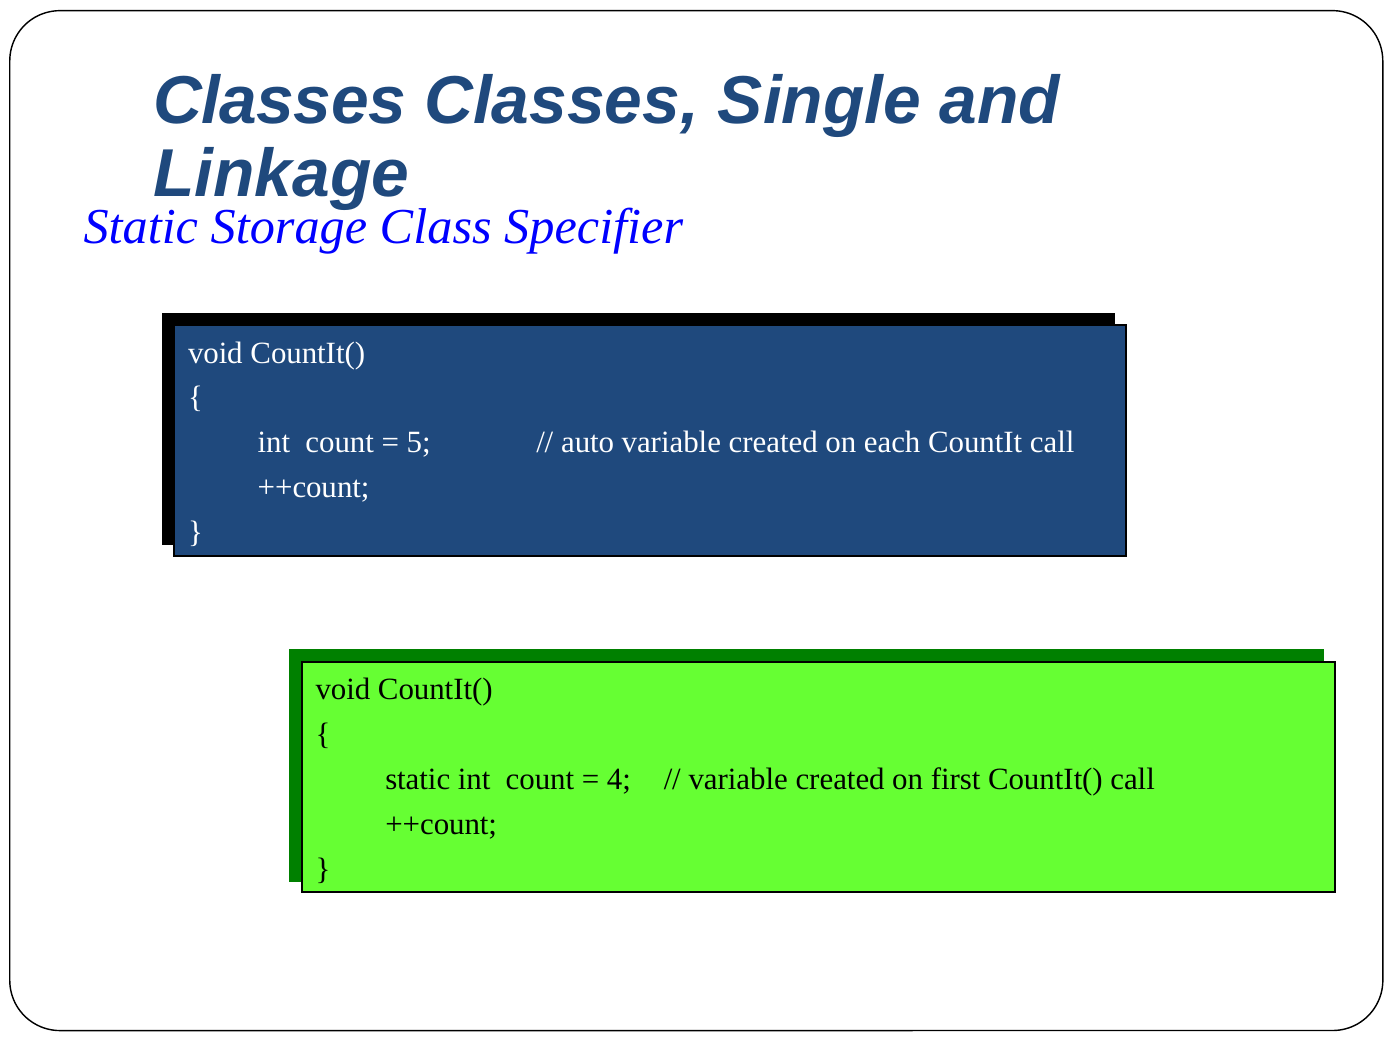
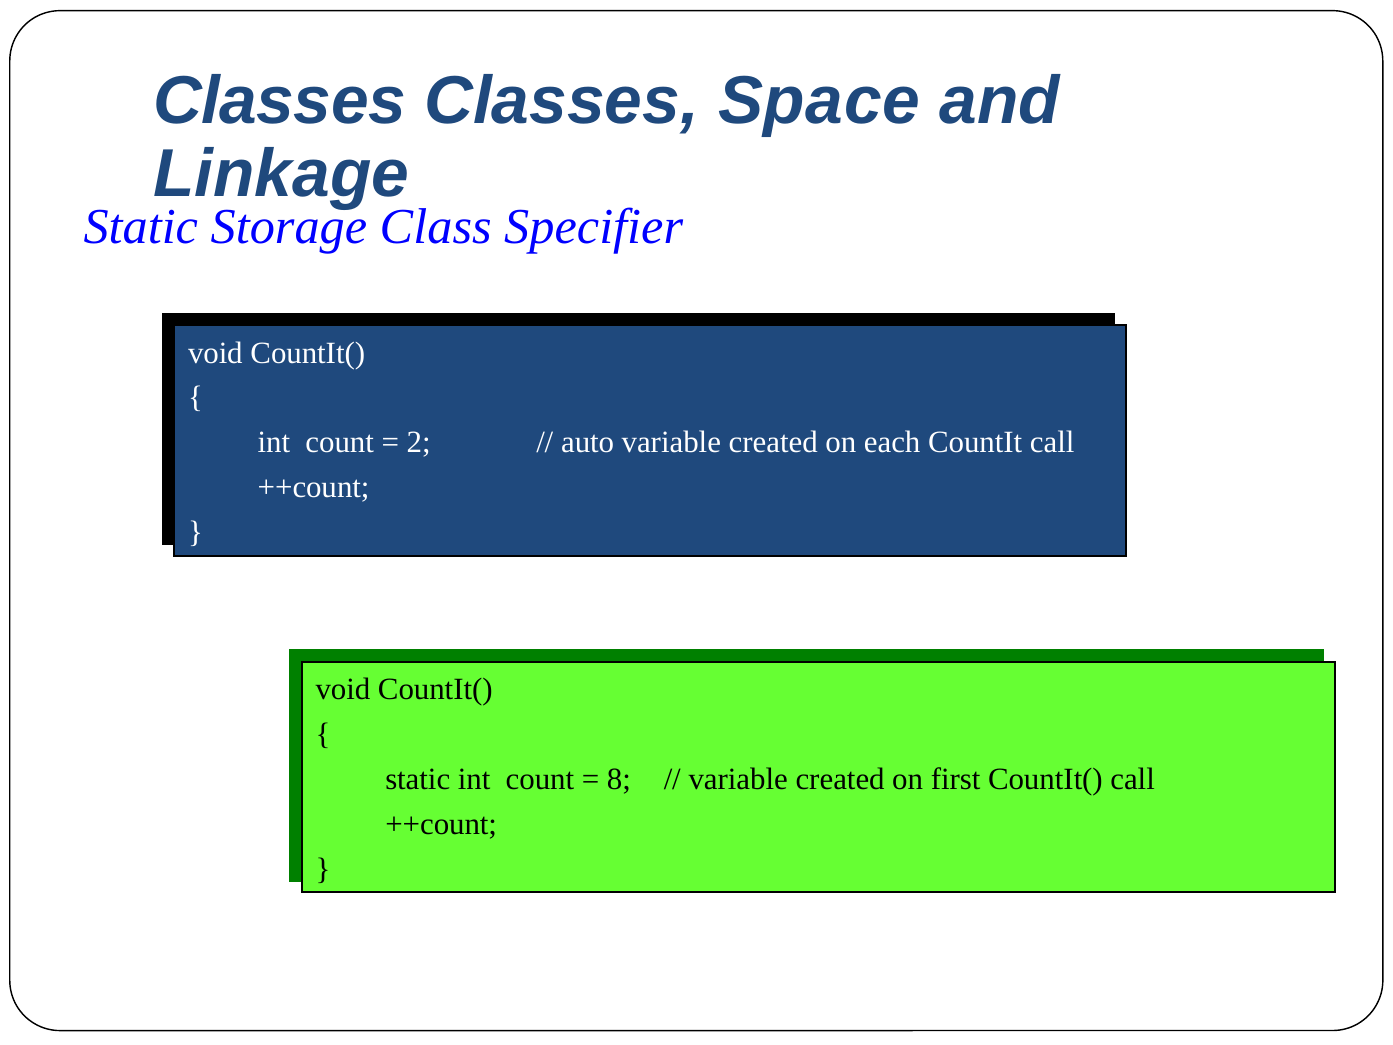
Single: Single -> Space
5: 5 -> 2
4: 4 -> 8
